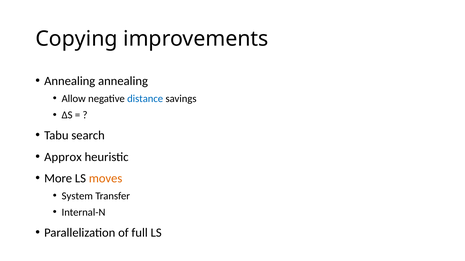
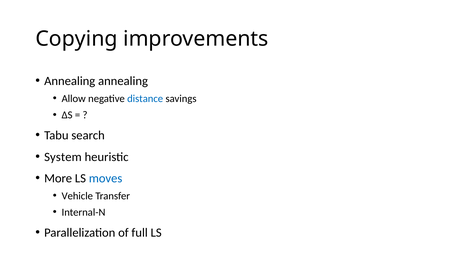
Approx: Approx -> System
moves colour: orange -> blue
System: System -> Vehicle
